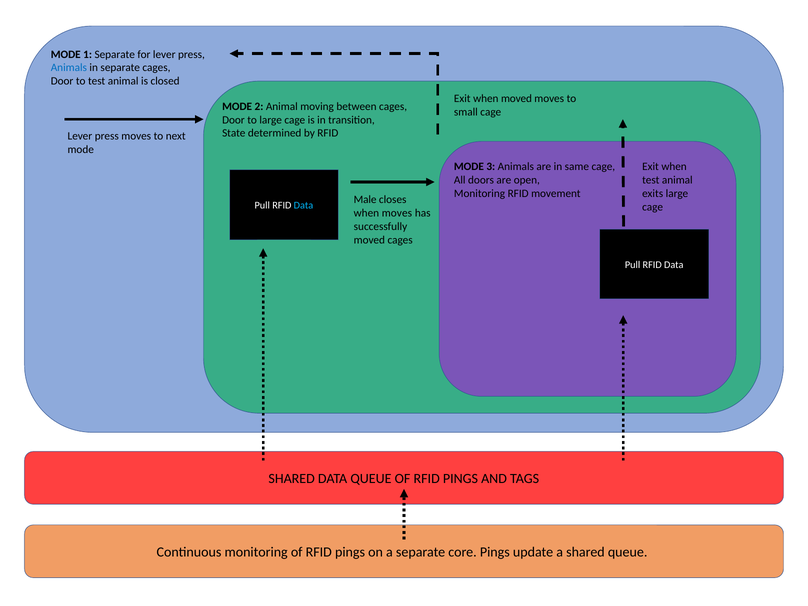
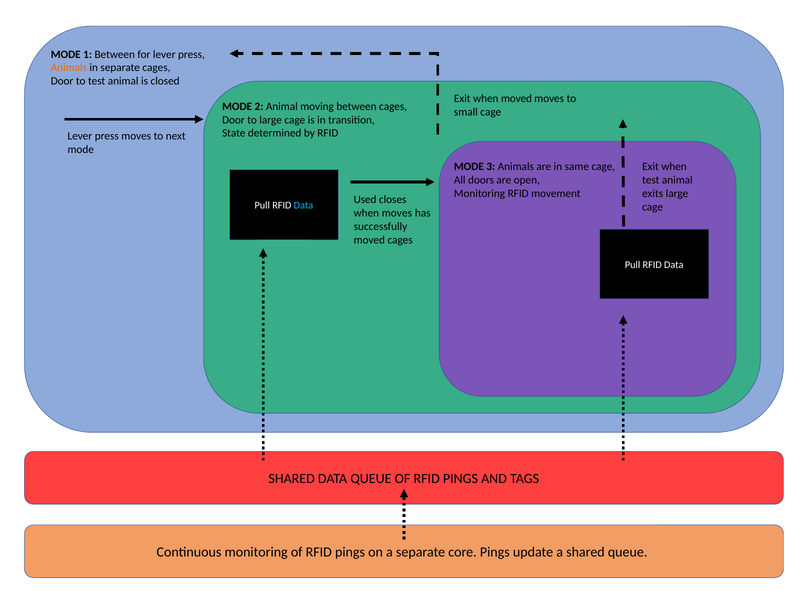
1 Separate: Separate -> Between
Animals at (69, 68) colour: blue -> orange
Male: Male -> Used
